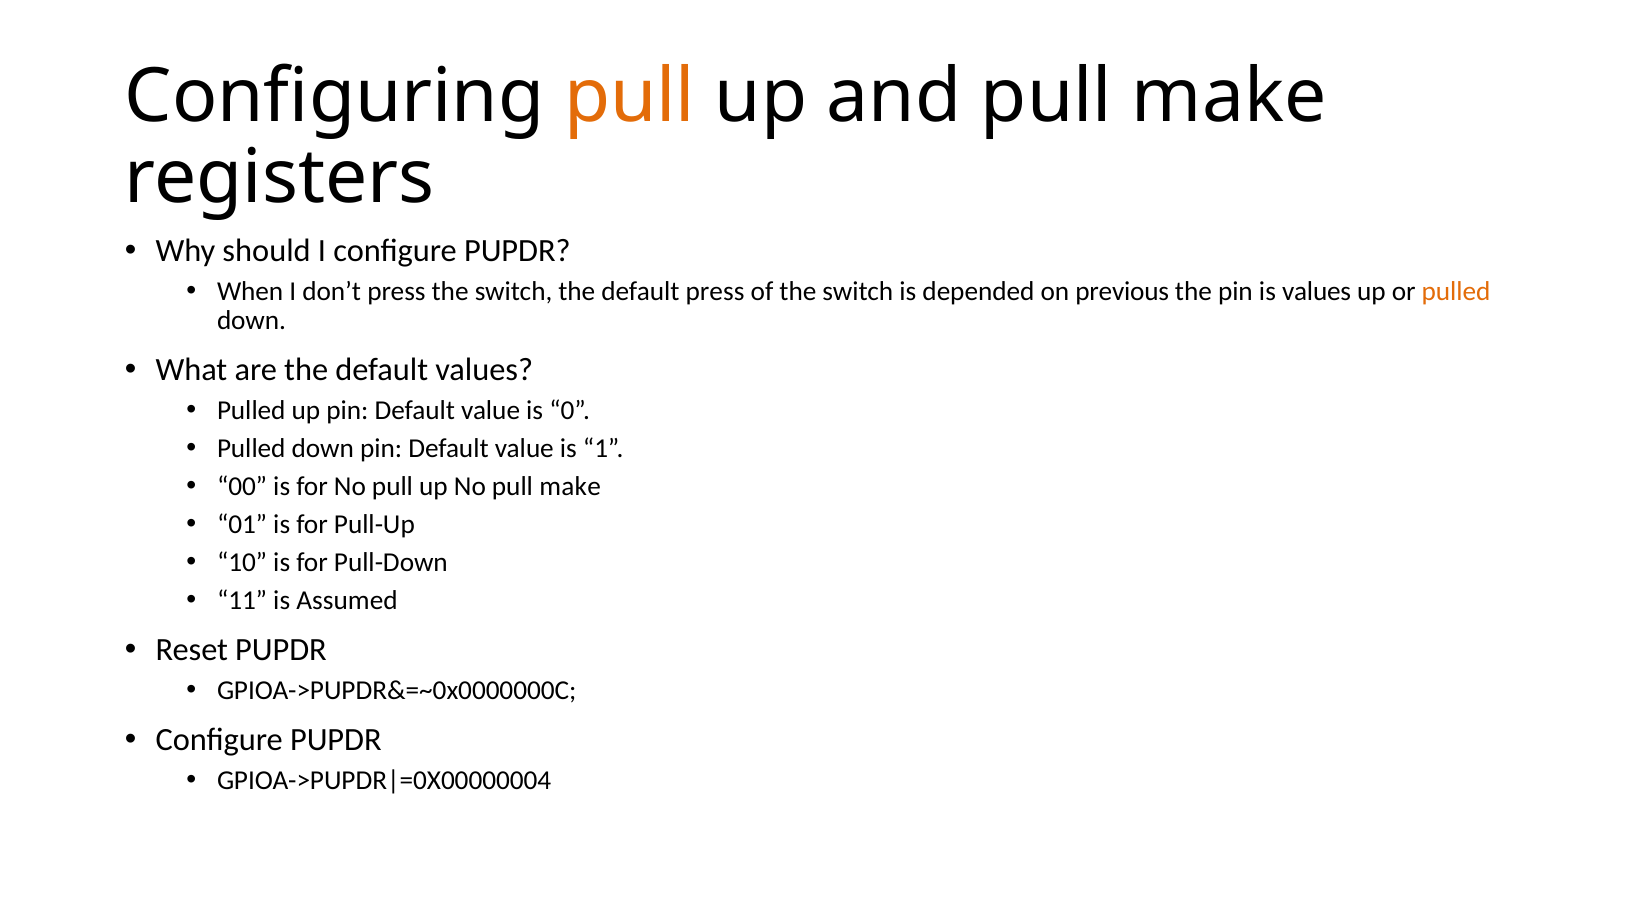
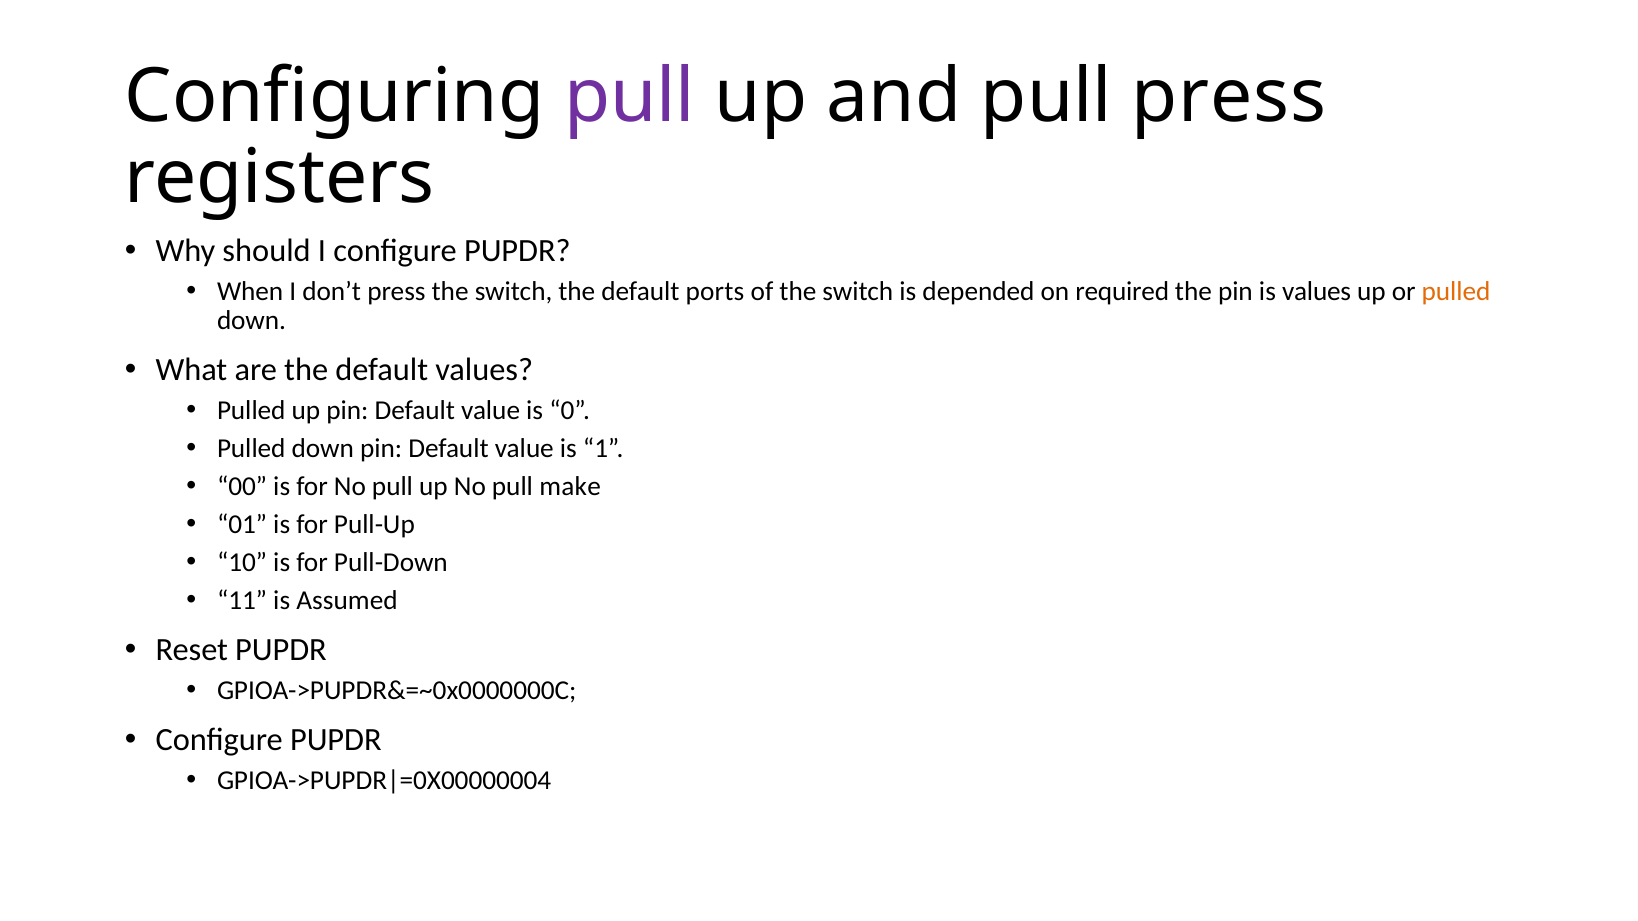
pull at (630, 97) colour: orange -> purple
and pull make: make -> press
default press: press -> ports
previous: previous -> required
